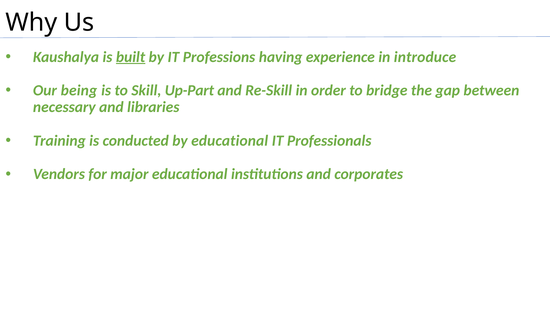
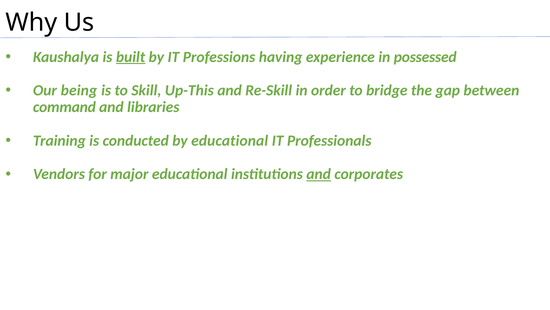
introduce: introduce -> possessed
Up-Part: Up-Part -> Up-This
necessary: necessary -> command
and at (319, 174) underline: none -> present
